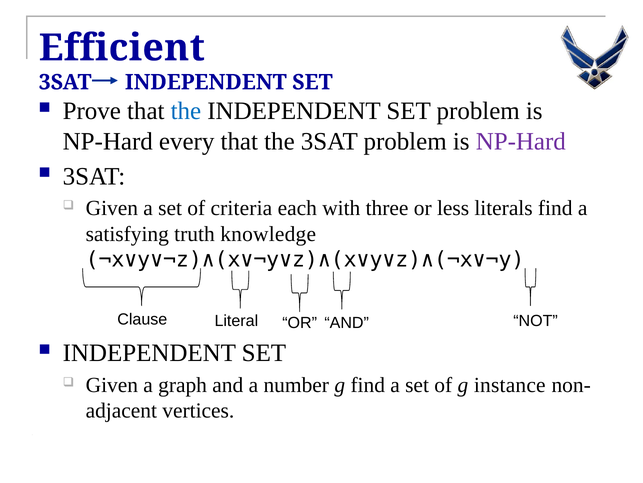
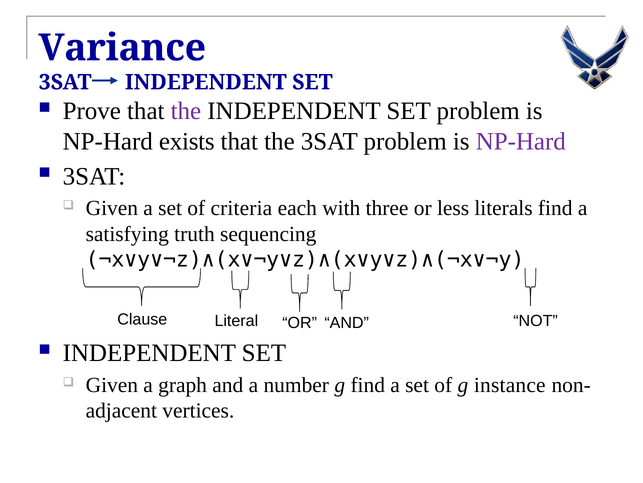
Efficient: Efficient -> Variance
the at (186, 111) colour: blue -> purple
every: every -> exists
knowledge: knowledge -> sequencing
